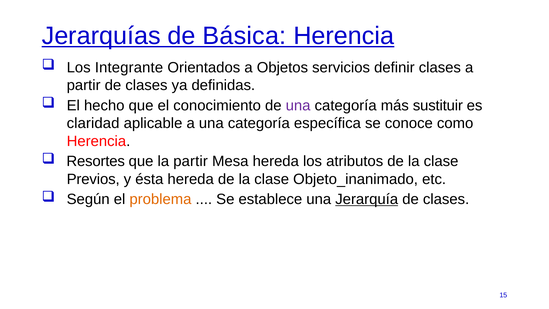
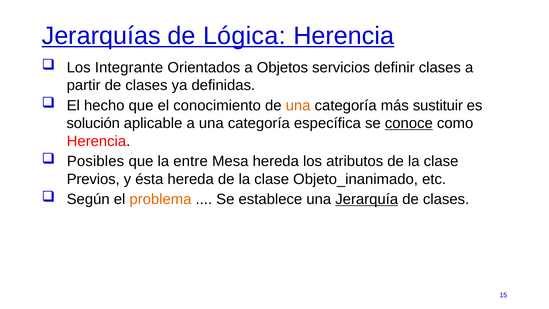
Básica: Básica -> Lógica
una at (298, 105) colour: purple -> orange
claridad: claridad -> solución
conoce underline: none -> present
Resortes: Resortes -> Posibles
la partir: partir -> entre
